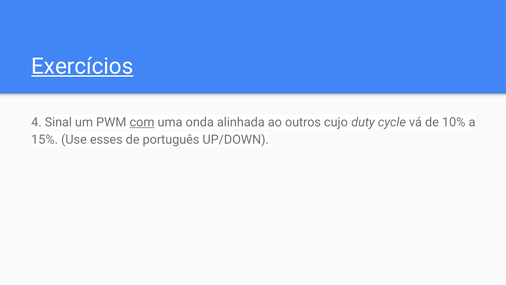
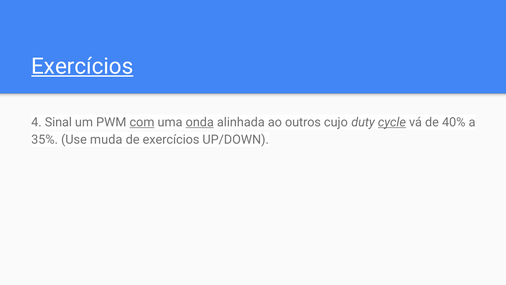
onda underline: none -> present
cycle underline: none -> present
10%: 10% -> 40%
15%: 15% -> 35%
esses: esses -> muda
de português: português -> exercícios
